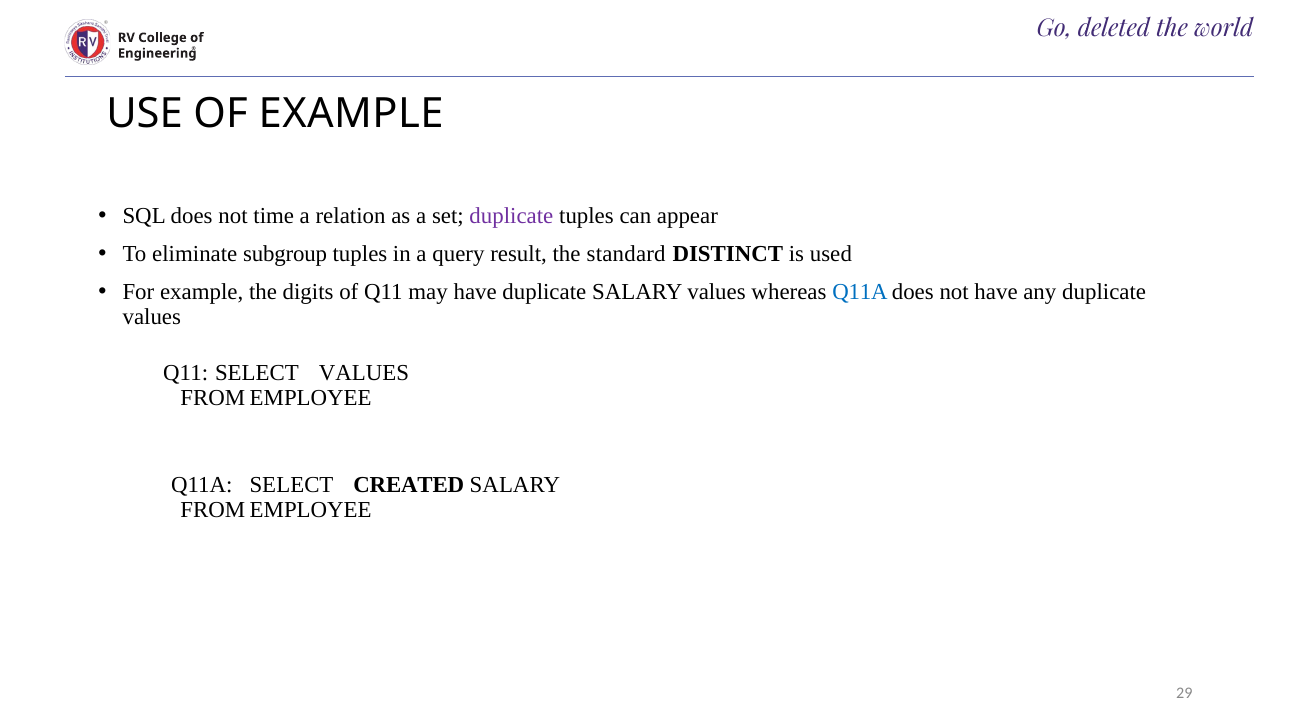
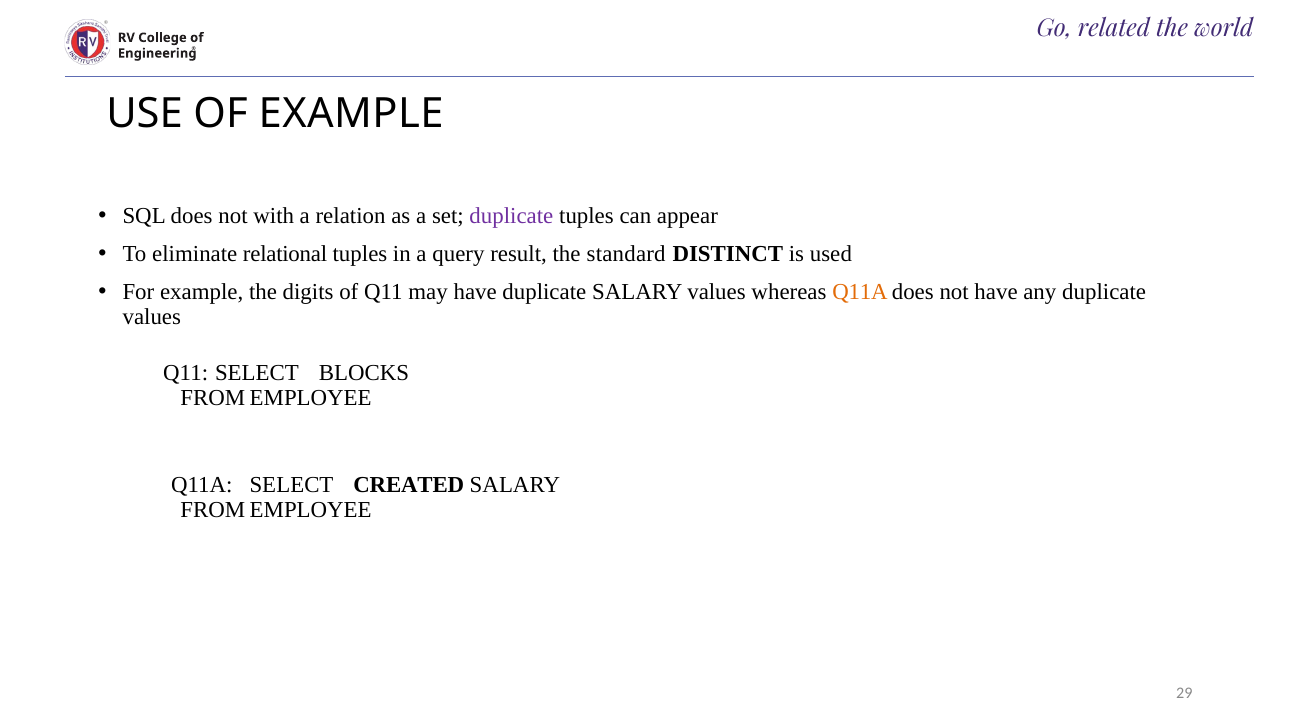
deleted: deleted -> related
time: time -> with
subgroup: subgroup -> relational
Q11A at (860, 292) colour: blue -> orange
SELECT VALUES: VALUES -> BLOCKS
